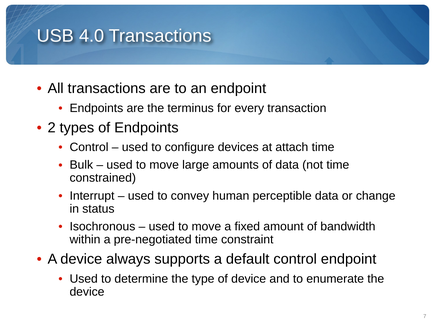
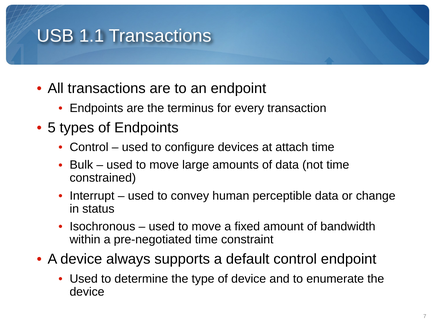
4.0: 4.0 -> 1.1
2: 2 -> 5
